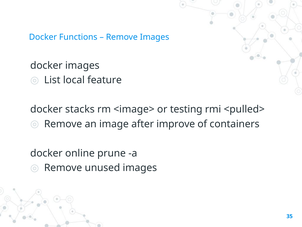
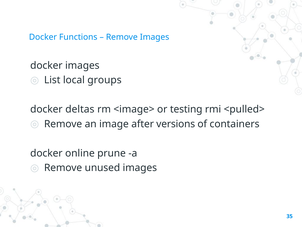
feature: feature -> groups
stacks: stacks -> deltas
improve: improve -> versions
